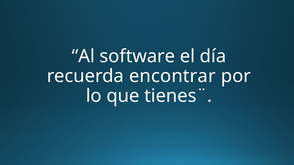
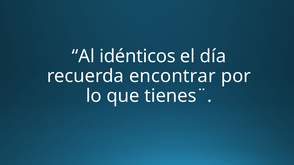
software: software -> idénticos
